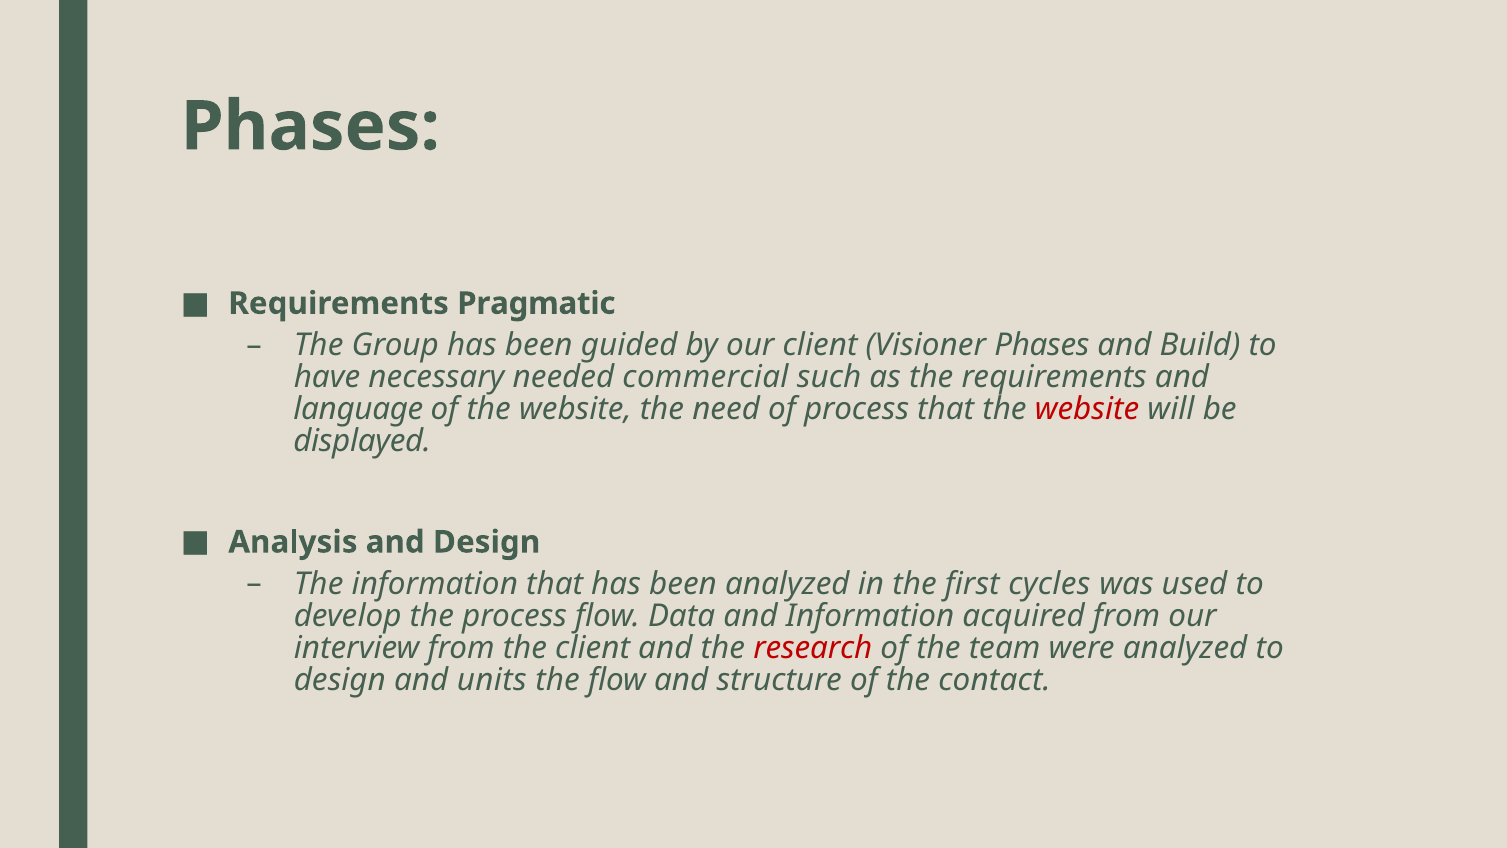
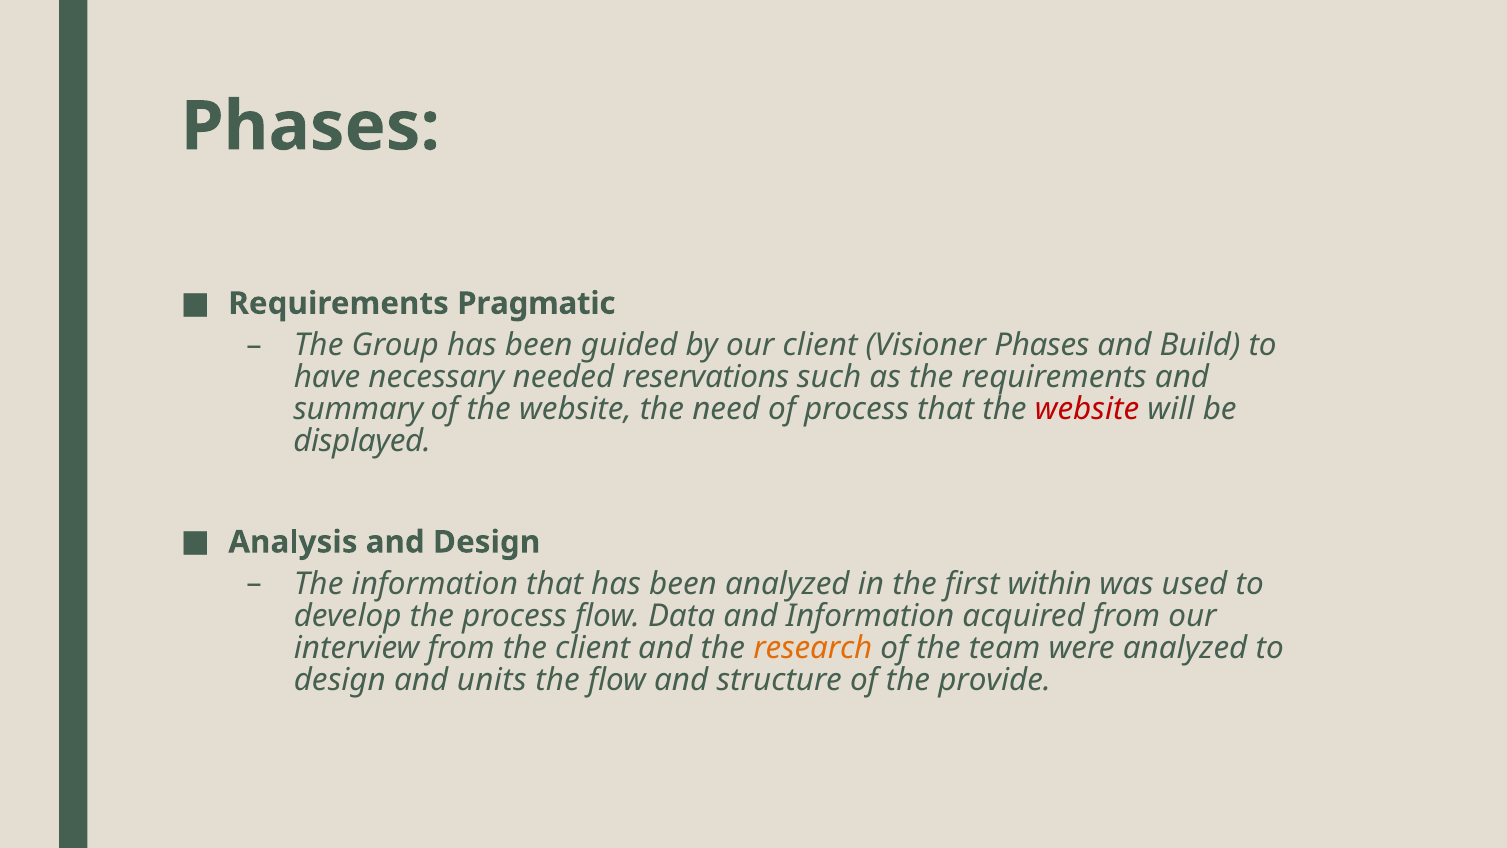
commercial: commercial -> reservations
language: language -> summary
cycles: cycles -> within
research colour: red -> orange
contact: contact -> provide
